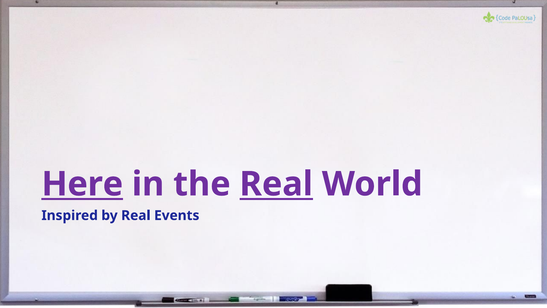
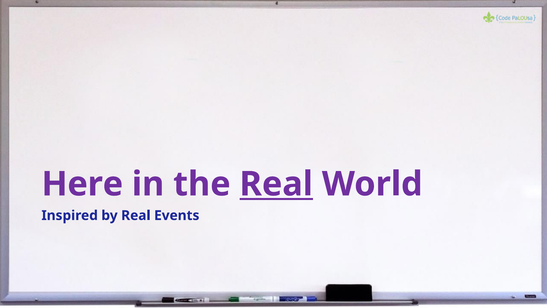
Here underline: present -> none
